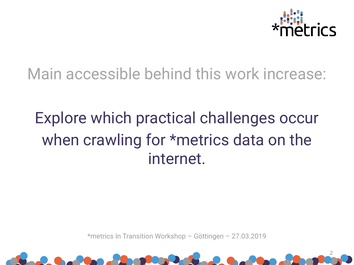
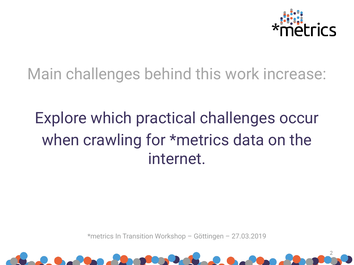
Main accessible: accessible -> challenges
